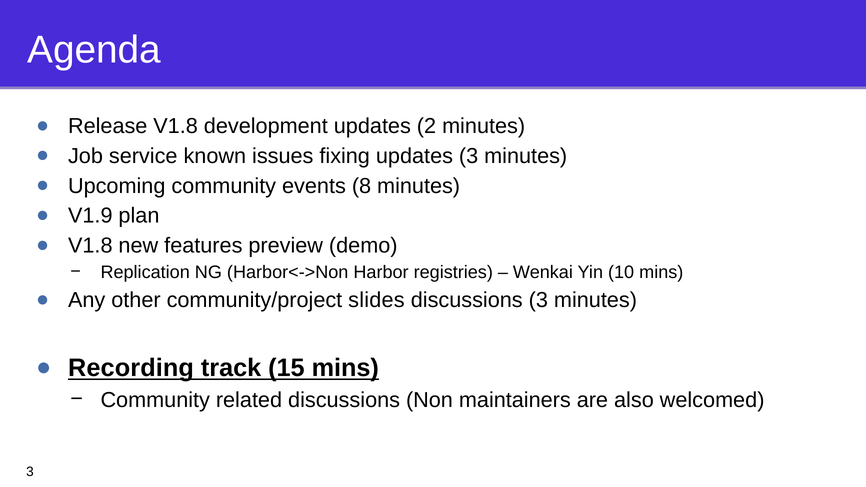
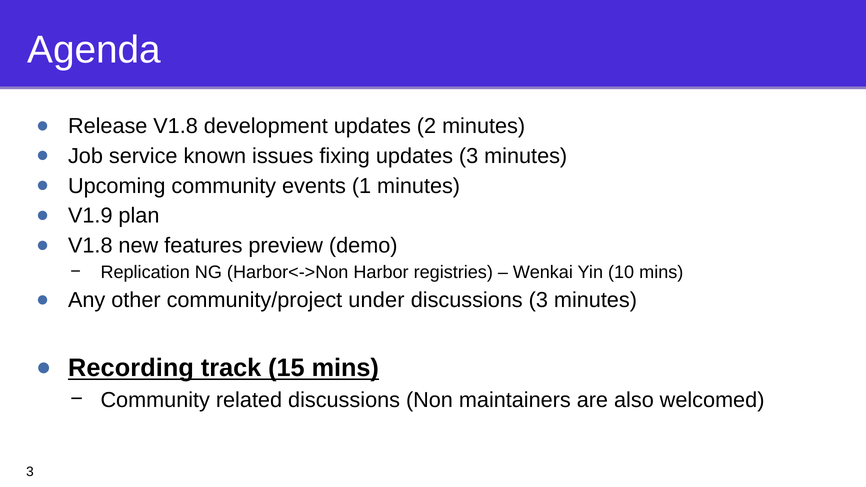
8: 8 -> 1
slides: slides -> under
